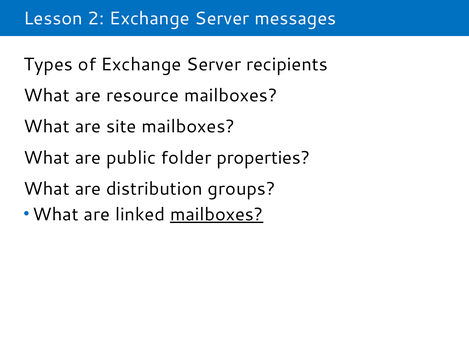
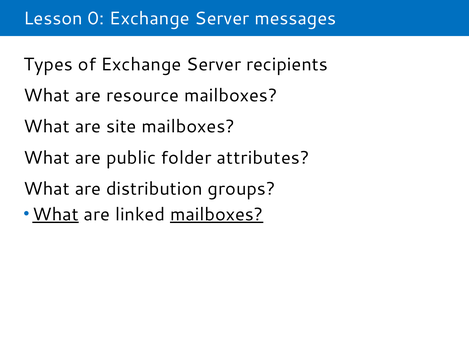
2: 2 -> 0
properties: properties -> attributes
What at (56, 215) underline: none -> present
